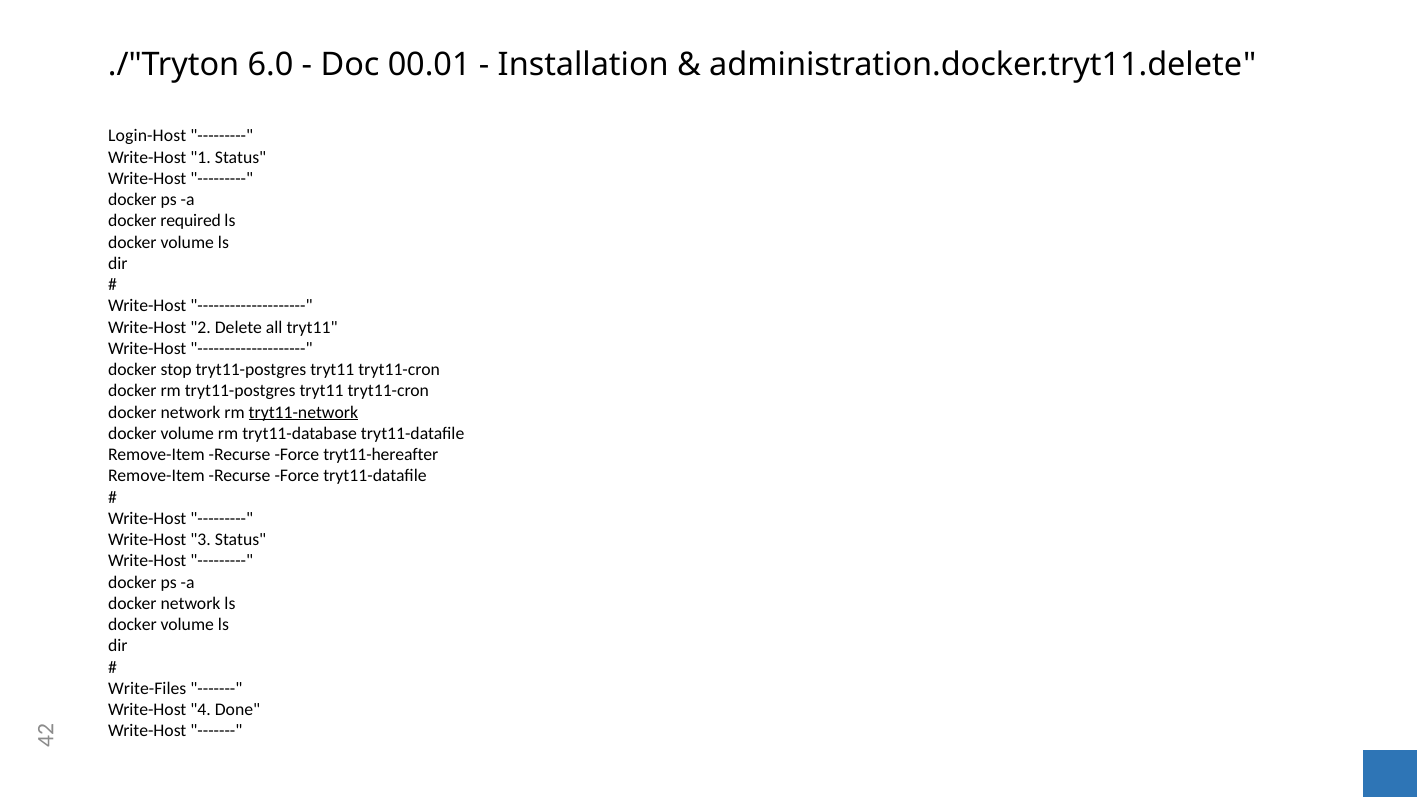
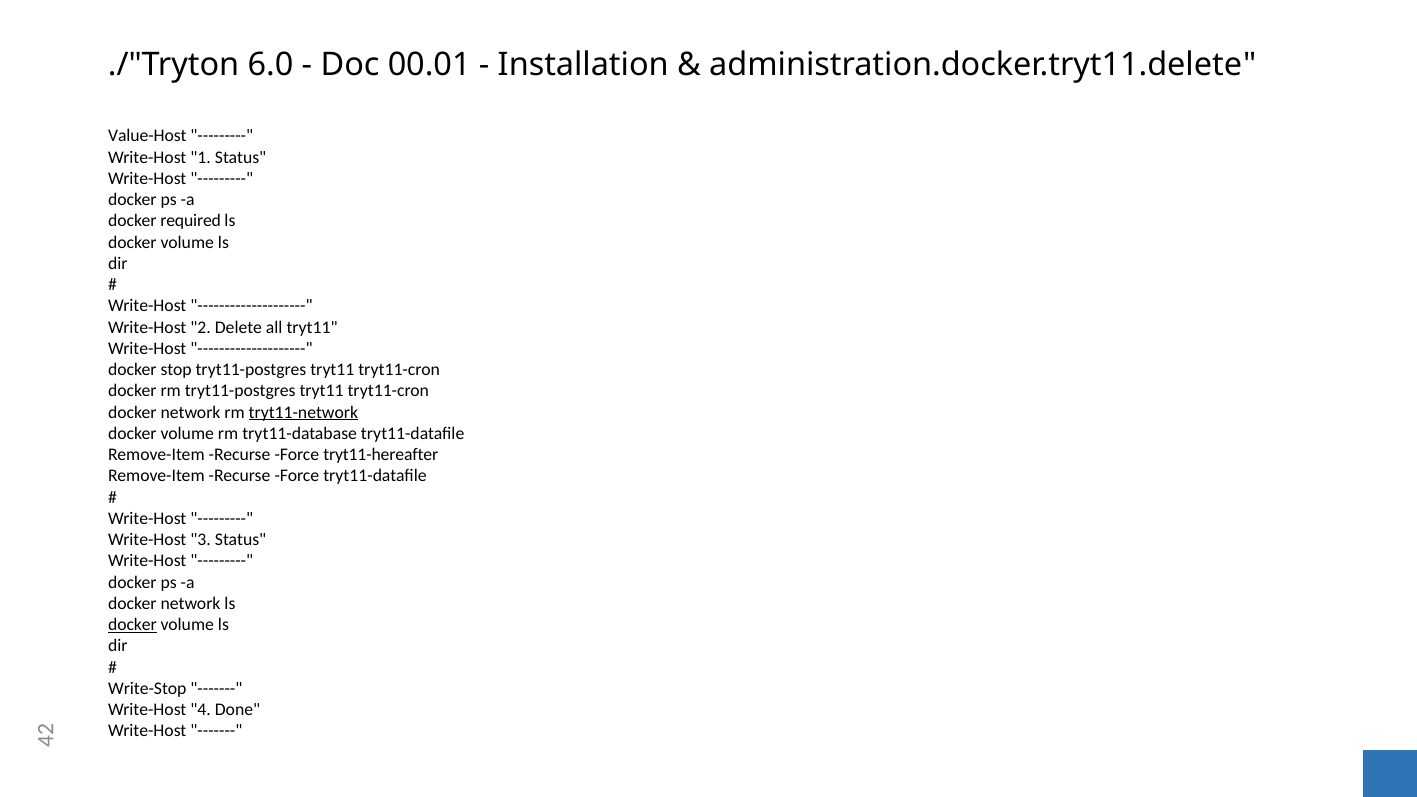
Login-Host: Login-Host -> Value-Host
docker at (132, 625) underline: none -> present
Write-Files: Write-Files -> Write-Stop
